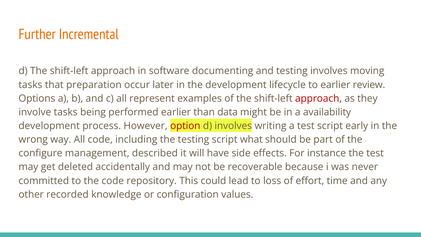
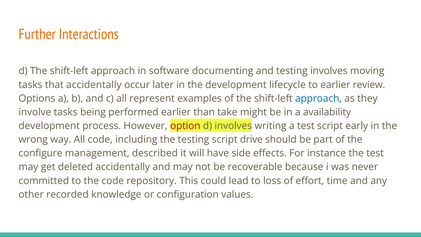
Incremental: Incremental -> Interactions
that preparation: preparation -> accidentally
approach at (319, 98) colour: red -> blue
data: data -> take
what: what -> drive
